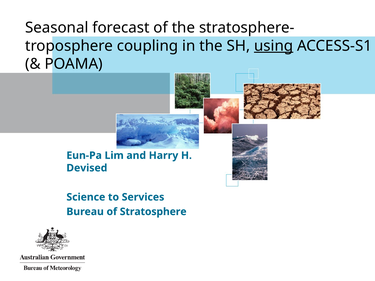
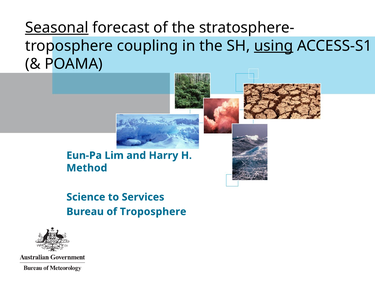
Seasonal underline: none -> present
Devised: Devised -> Method
of Stratosphere: Stratosphere -> Troposphere
